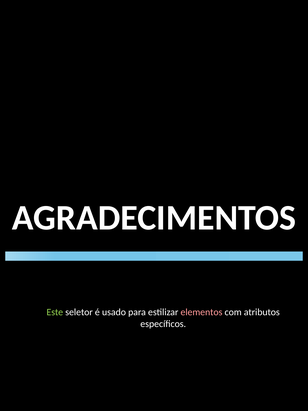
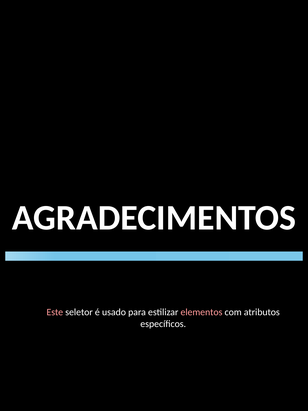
Este colour: light green -> pink
